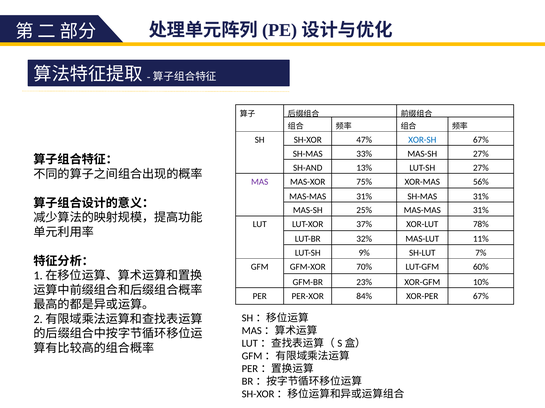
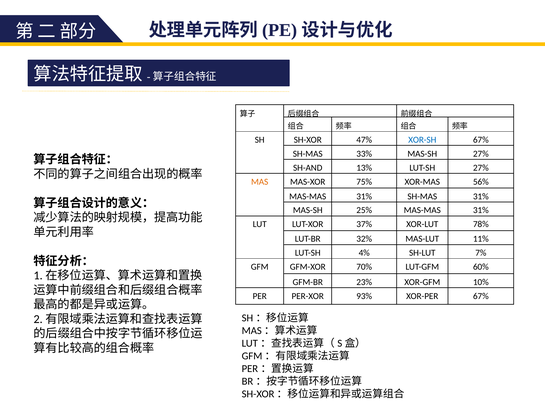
MAS colour: purple -> orange
9%: 9% -> 4%
84%: 84% -> 93%
